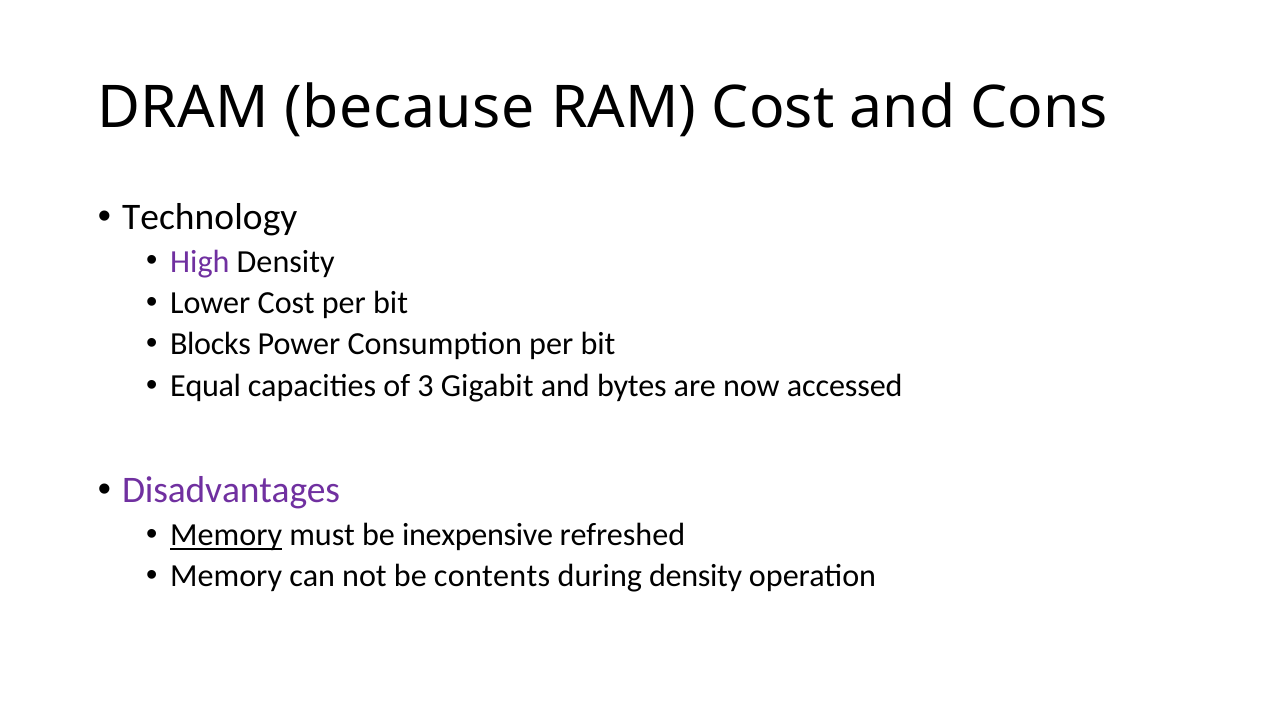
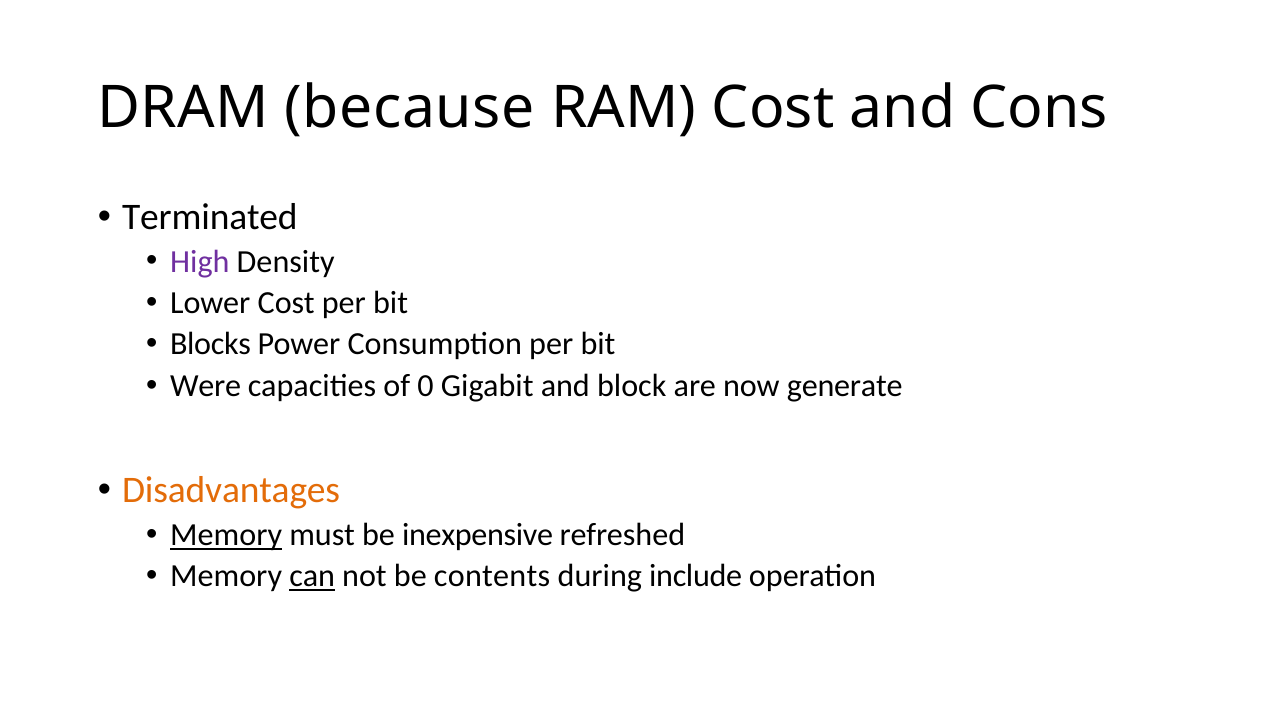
Technology: Technology -> Terminated
Equal: Equal -> Were
3: 3 -> 0
bytes: bytes -> block
accessed: accessed -> generate
Disadvantages colour: purple -> orange
can underline: none -> present
during density: density -> include
